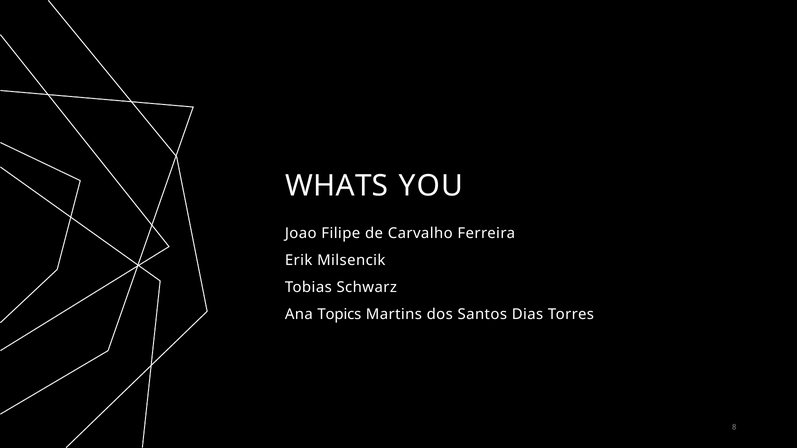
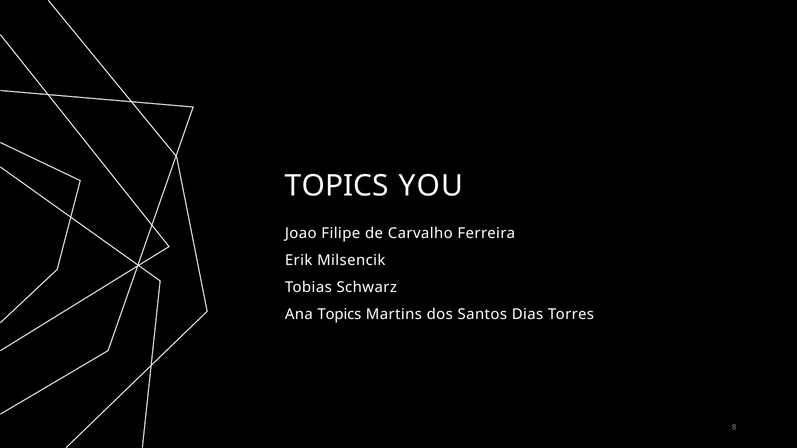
WHATS at (337, 186): WHATS -> TOPICS
